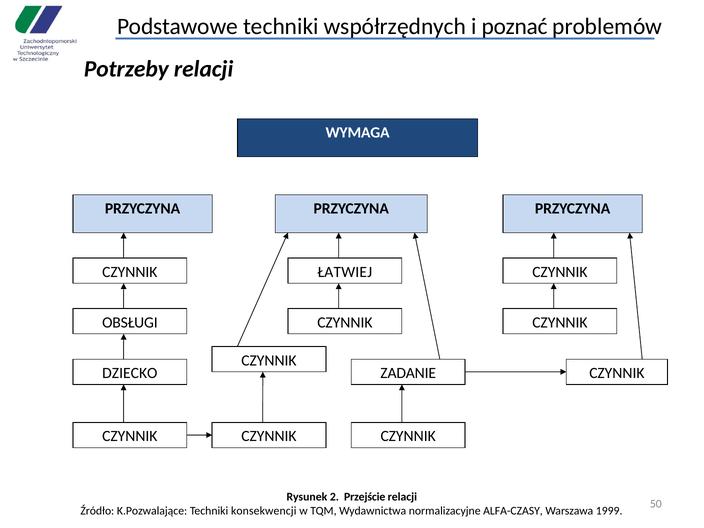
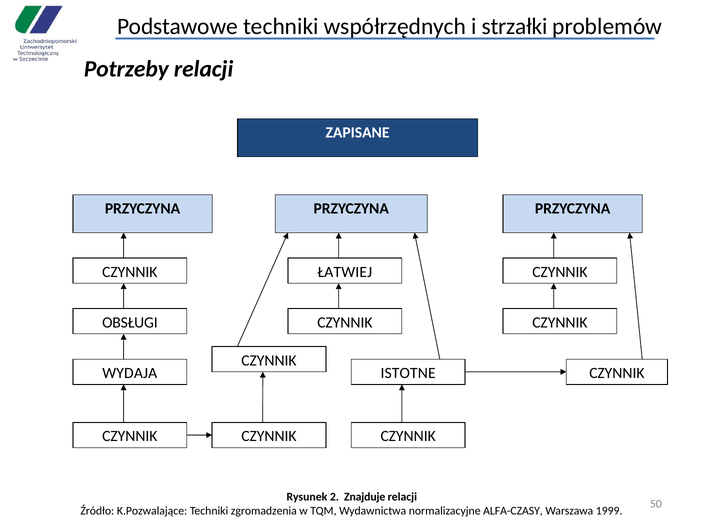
poznać: poznać -> strzałki
WYMAGA: WYMAGA -> ZAPISANE
DZIECKO: DZIECKO -> WYDAJA
ZADANIE: ZADANIE -> ISTOTNE
Przejście: Przejście -> Znajduje
konsekwencji: konsekwencji -> zgromadzenia
